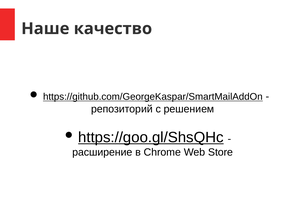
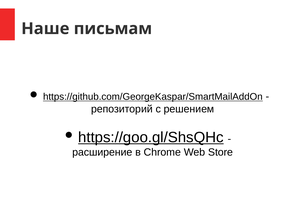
качество: качество -> письмам
